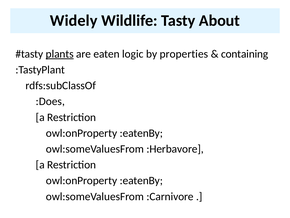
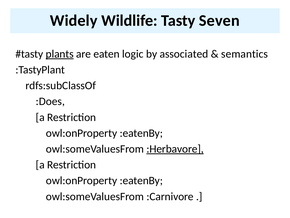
About: About -> Seven
properties: properties -> associated
containing: containing -> semantics
:Herbavore underline: none -> present
